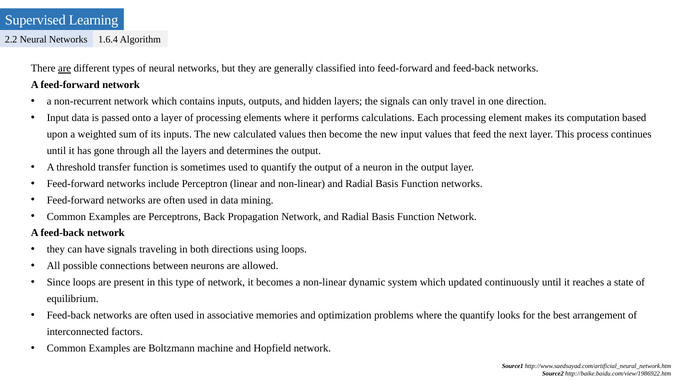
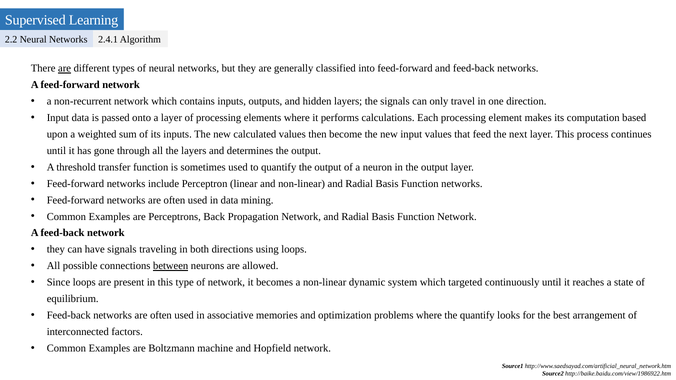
1.6.4: 1.6.4 -> 2.4.1
between underline: none -> present
updated: updated -> targeted
